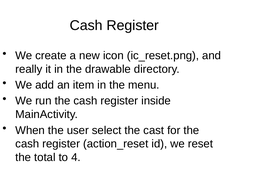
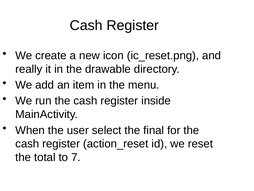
cast: cast -> final
4: 4 -> 7
